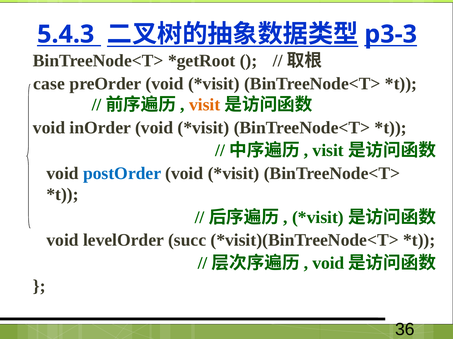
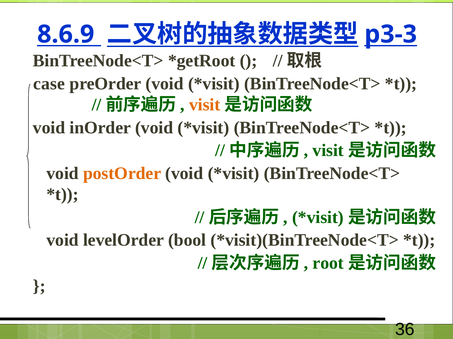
5.4.3: 5.4.3 -> 8.6.9
postOrder colour: blue -> orange
succ: succ -> bool
void at (328, 264): void -> root
